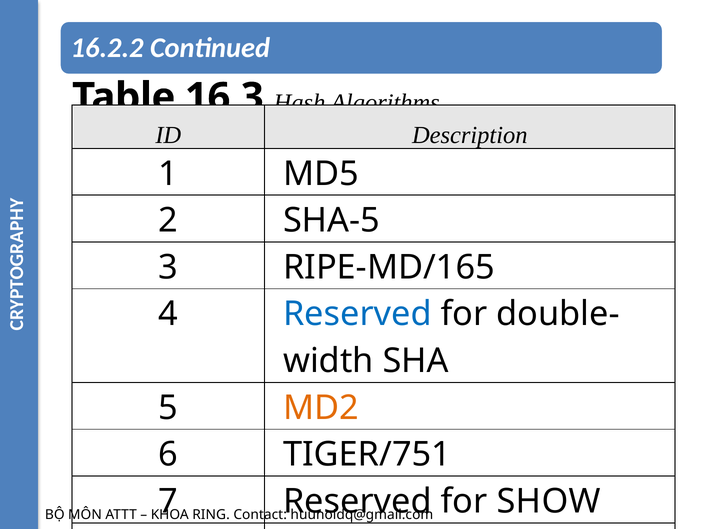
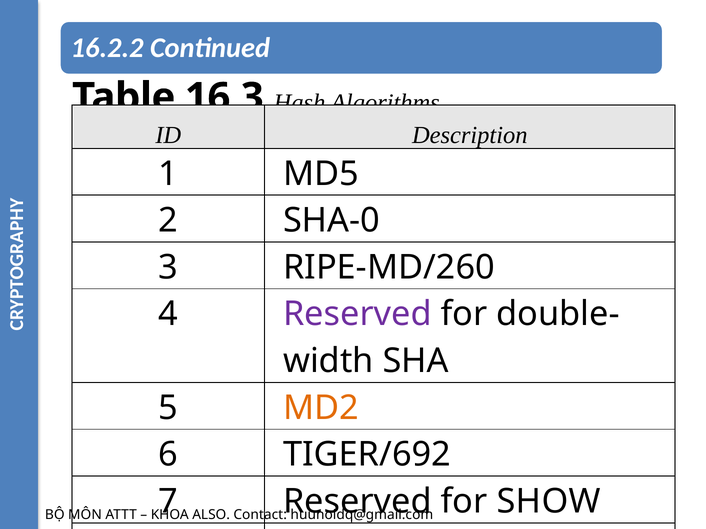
SHA-5: SHA-5 -> SHA-0
RIPE-MD/165: RIPE-MD/165 -> RIPE-MD/260
Reserved at (357, 314) colour: blue -> purple
TIGER/751: TIGER/751 -> TIGER/692
RING: RING -> ALSO
